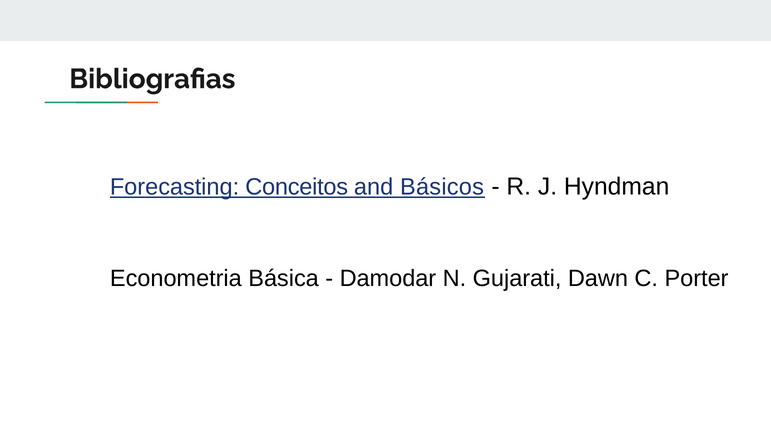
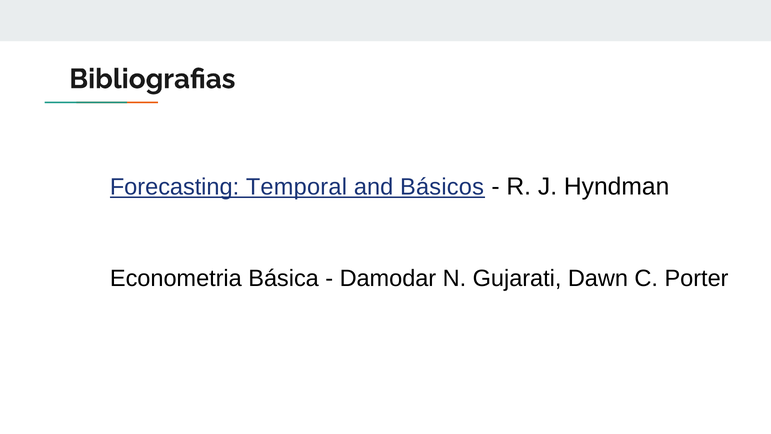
Conceitos: Conceitos -> Temporal
